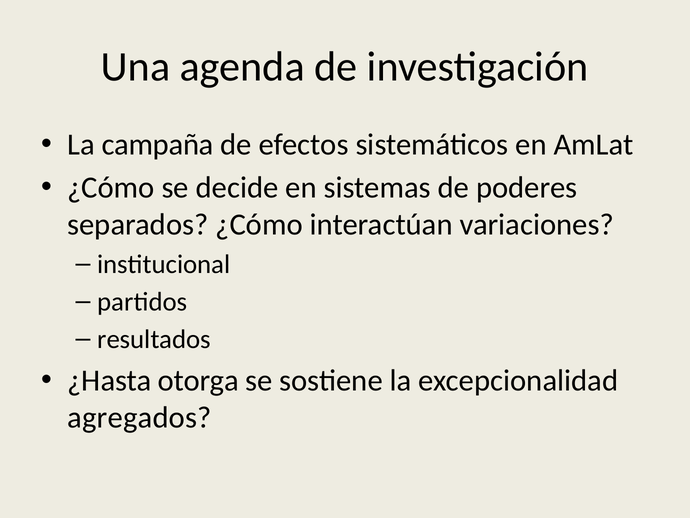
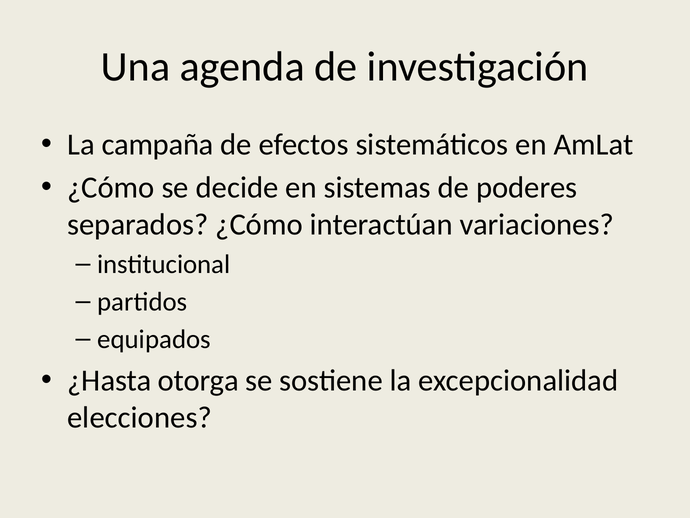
resultados: resultados -> equipados
agregados: agregados -> elecciones
